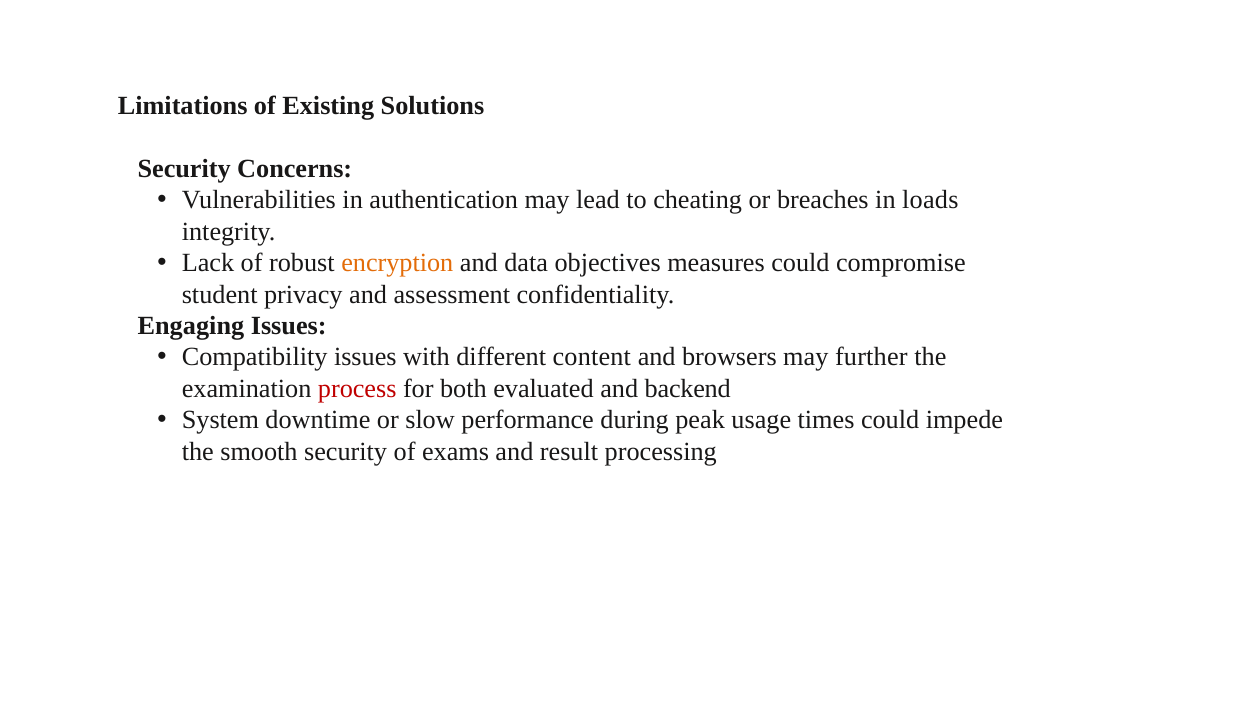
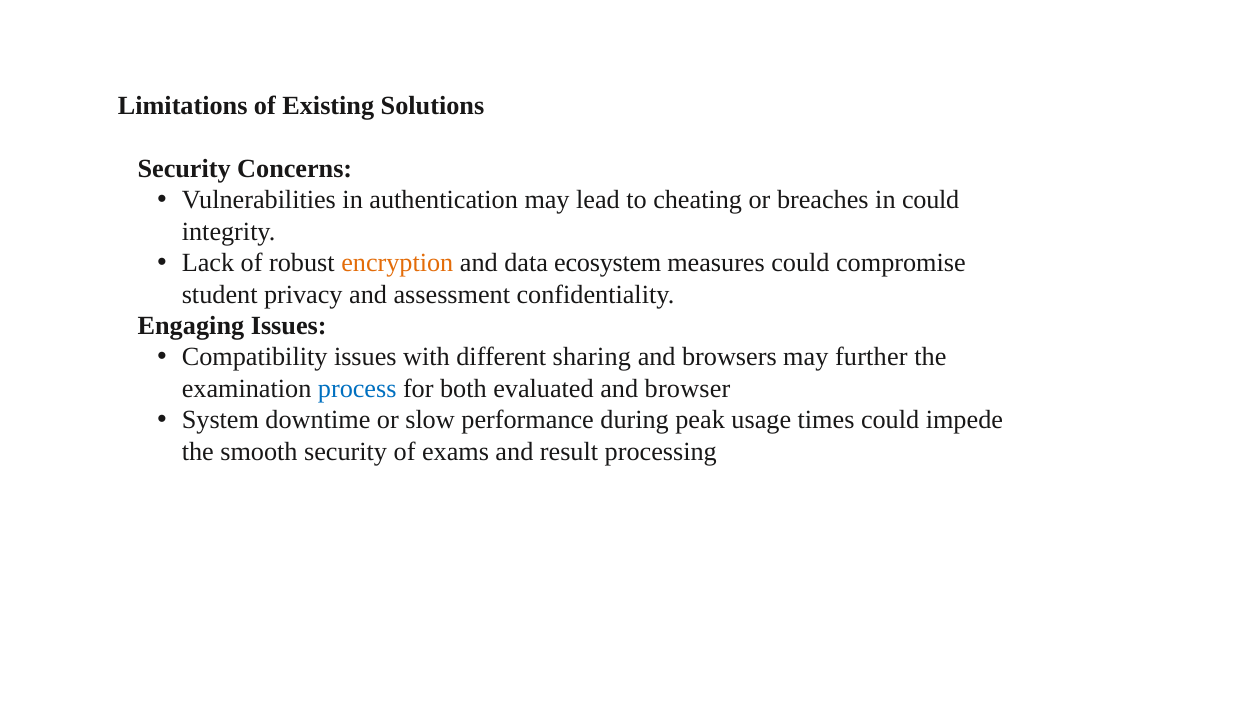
in loads: loads -> could
objectives: objectives -> ecosystem
content: content -> sharing
process colour: red -> blue
backend: backend -> browser
